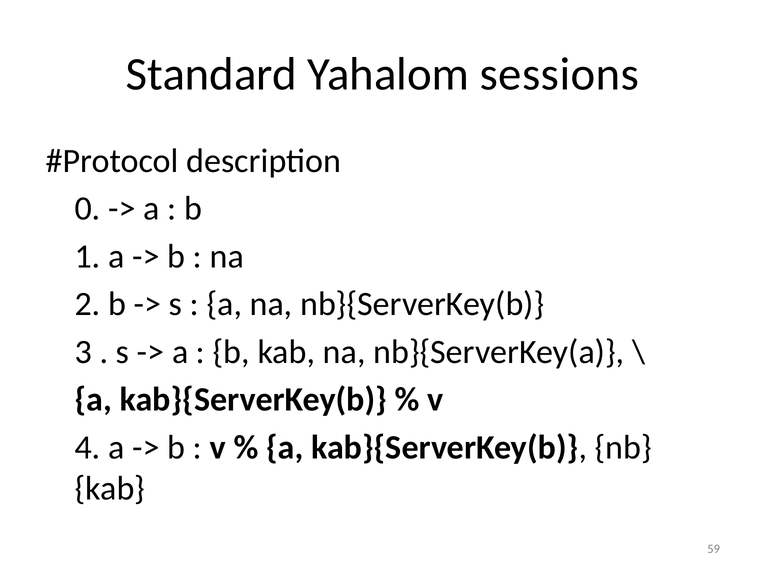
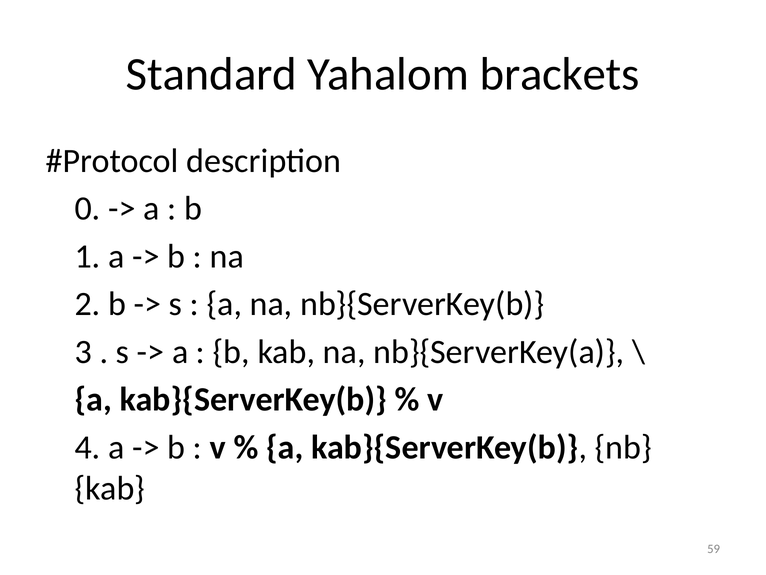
sessions: sessions -> brackets
